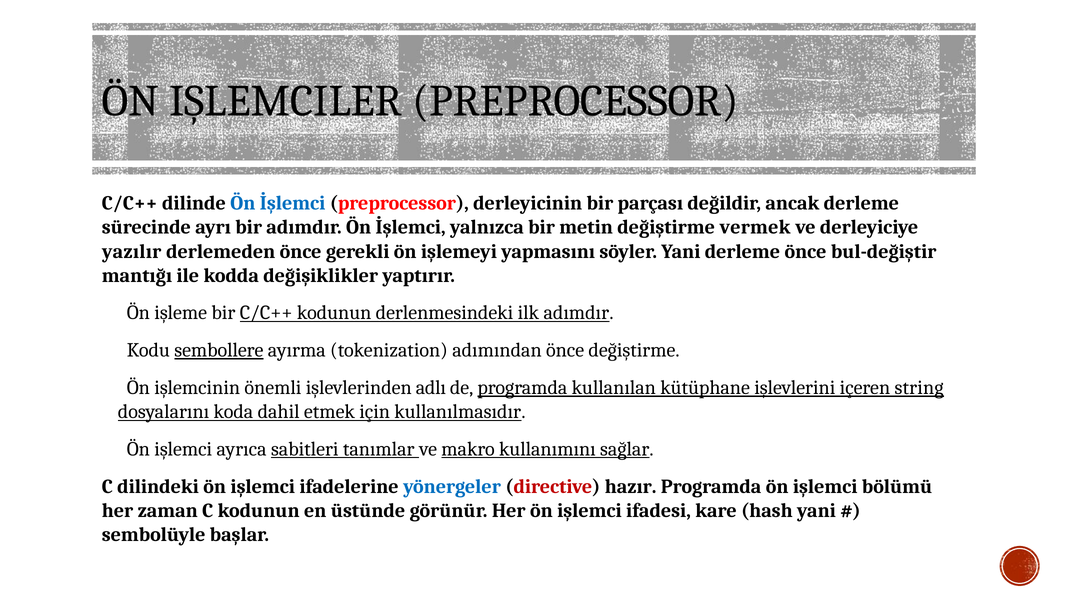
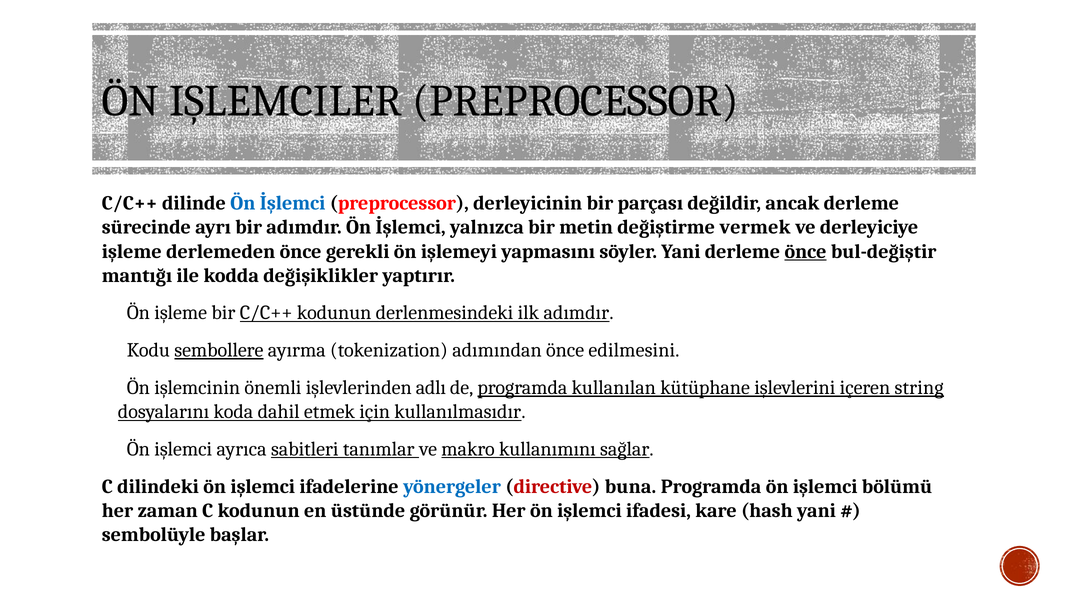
yazılır at (132, 252): yazılır -> işleme
önce at (806, 252) underline: none -> present
önce değiştirme: değiştirme -> edilmesini
hazır: hazır -> buna
